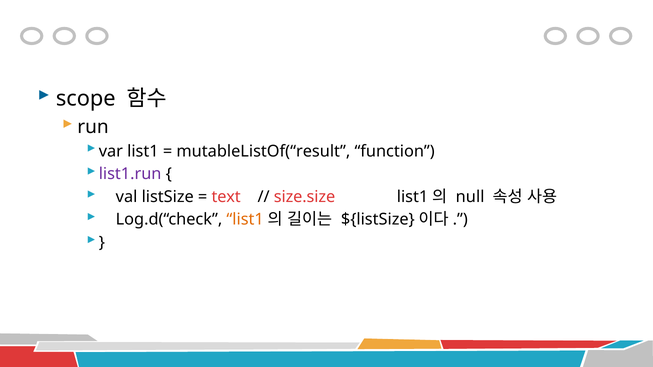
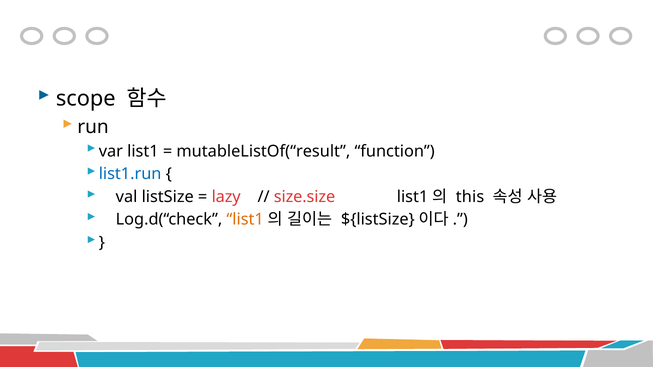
list1.run colour: purple -> blue
text: text -> lazy
null: null -> this
